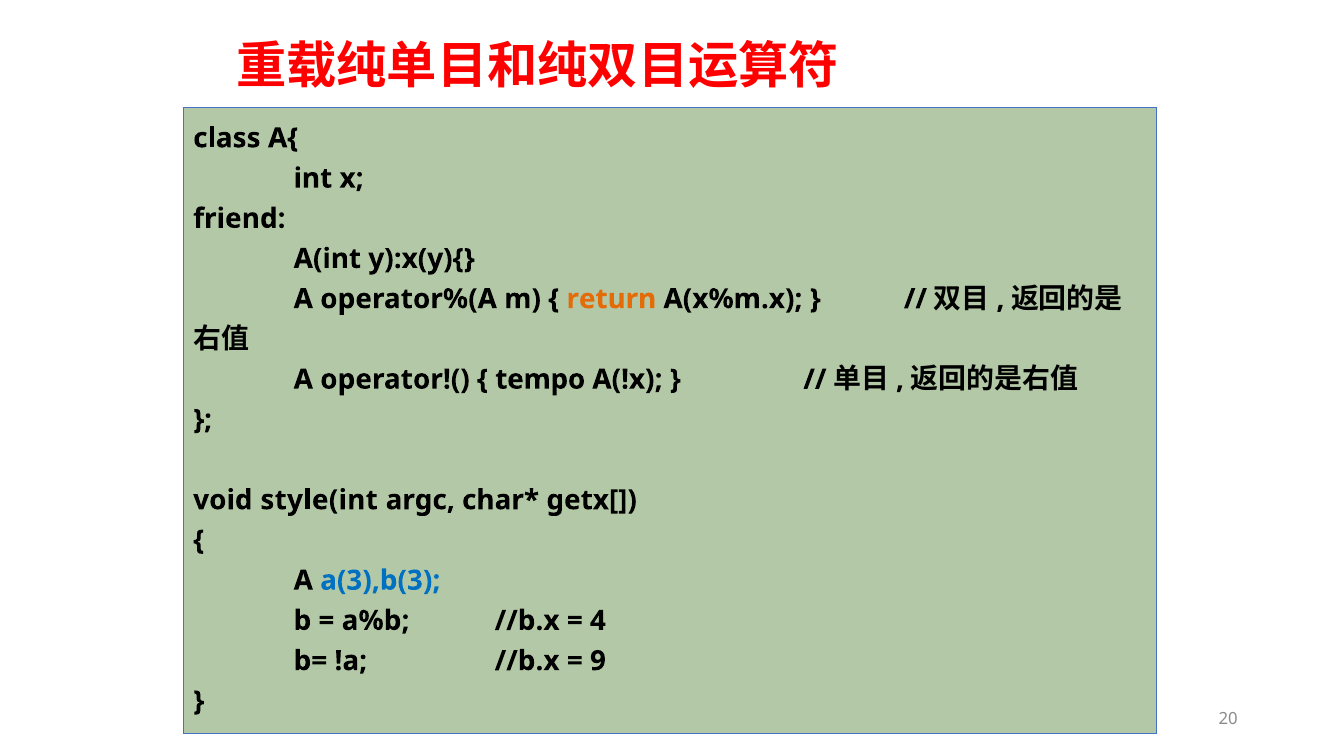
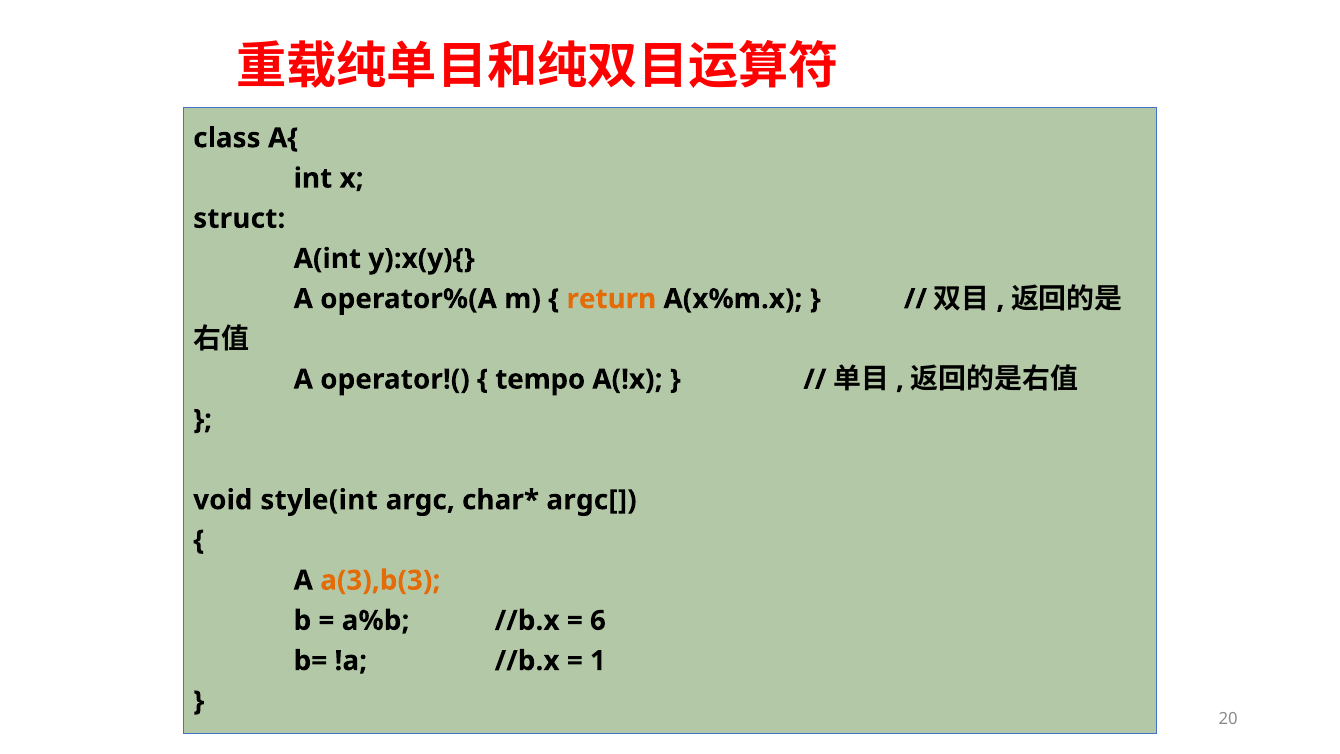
friend: friend -> struct
getx[: getx[ -> argc[
a(3),b(3 colour: blue -> orange
4: 4 -> 6
9: 9 -> 1
